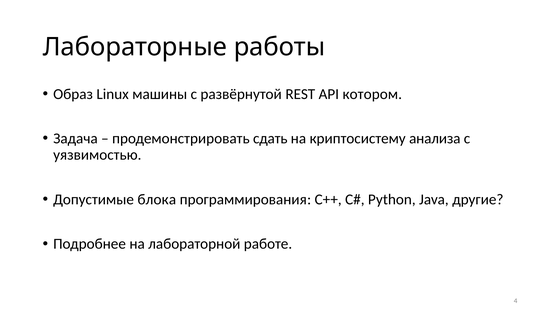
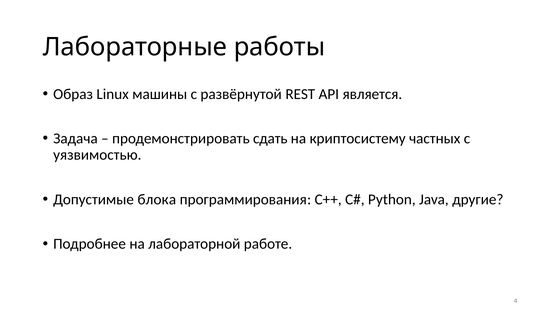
котором: котором -> является
анализа: анализа -> частных
